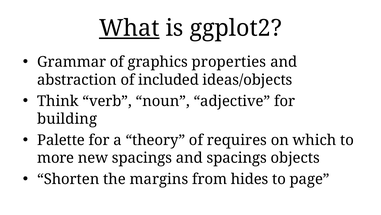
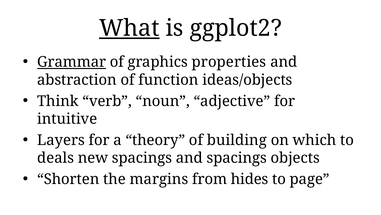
Grammar underline: none -> present
included: included -> function
building: building -> intuitive
Palette: Palette -> Layers
requires: requires -> building
more: more -> deals
